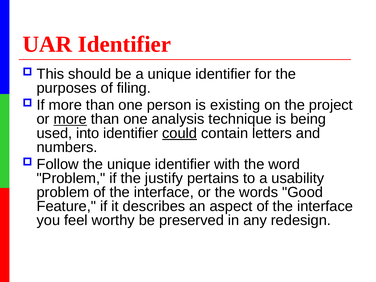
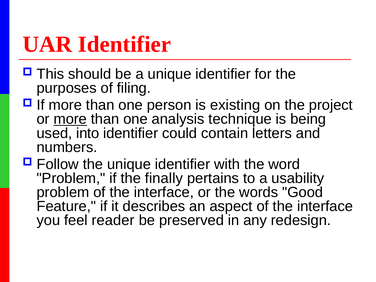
could underline: present -> none
justify: justify -> finally
worthy: worthy -> reader
